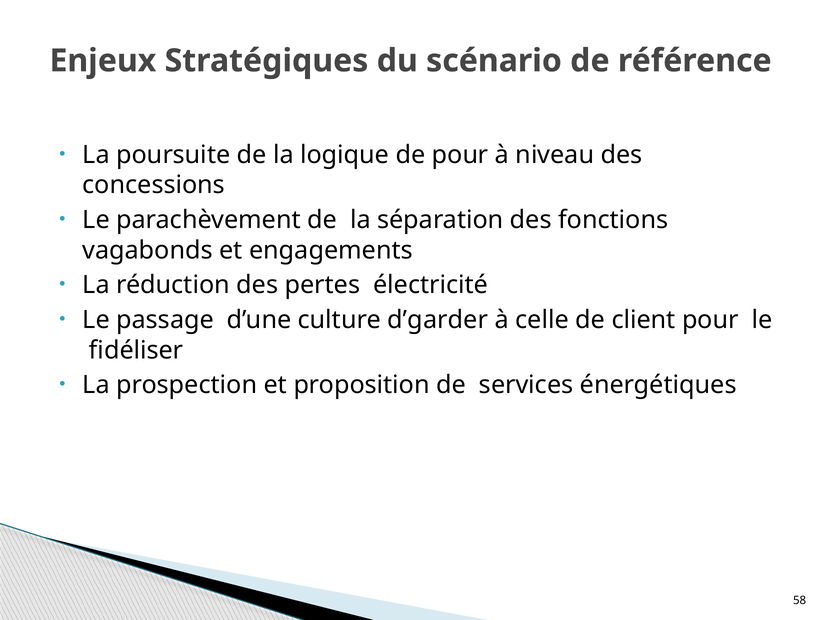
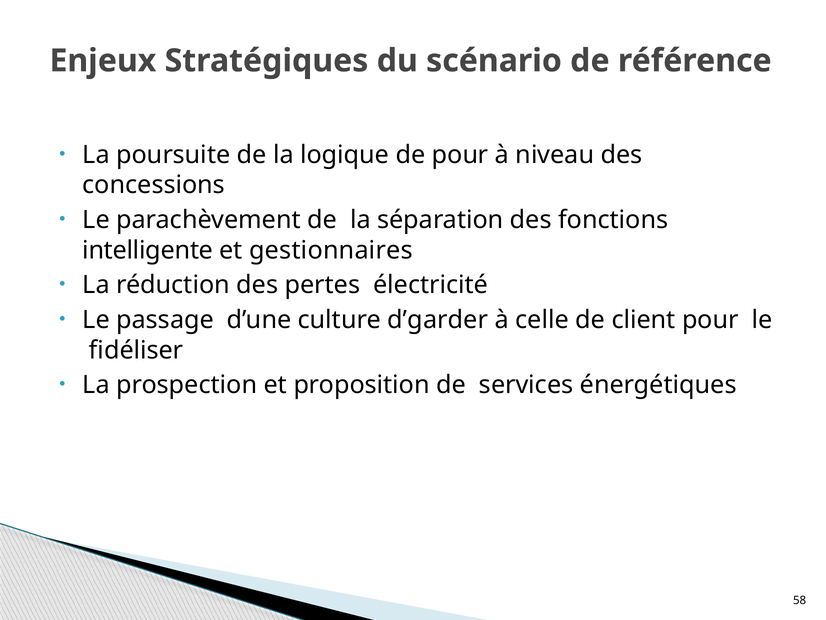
vagabonds: vagabonds -> intelligente
engagements: engagements -> gestionnaires
